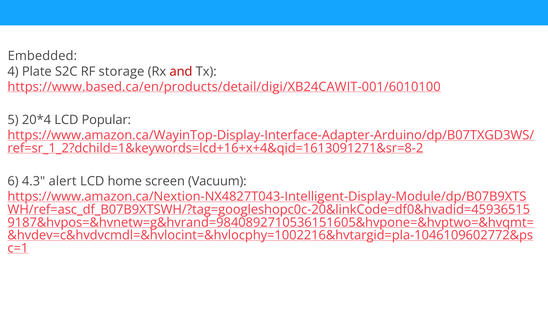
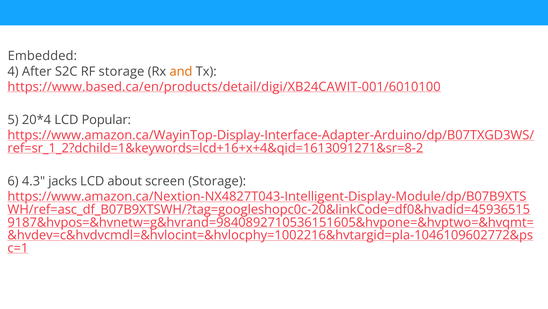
Plate: Plate -> After
and colour: red -> orange
alert: alert -> jacks
home: home -> about
screen Vacuum: Vacuum -> Storage
